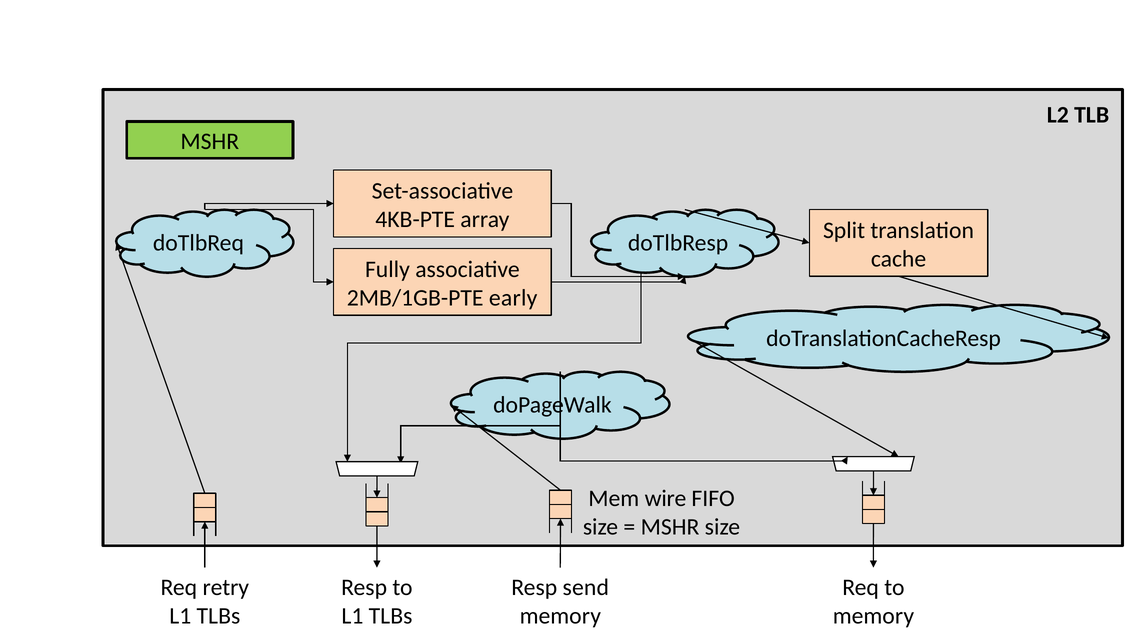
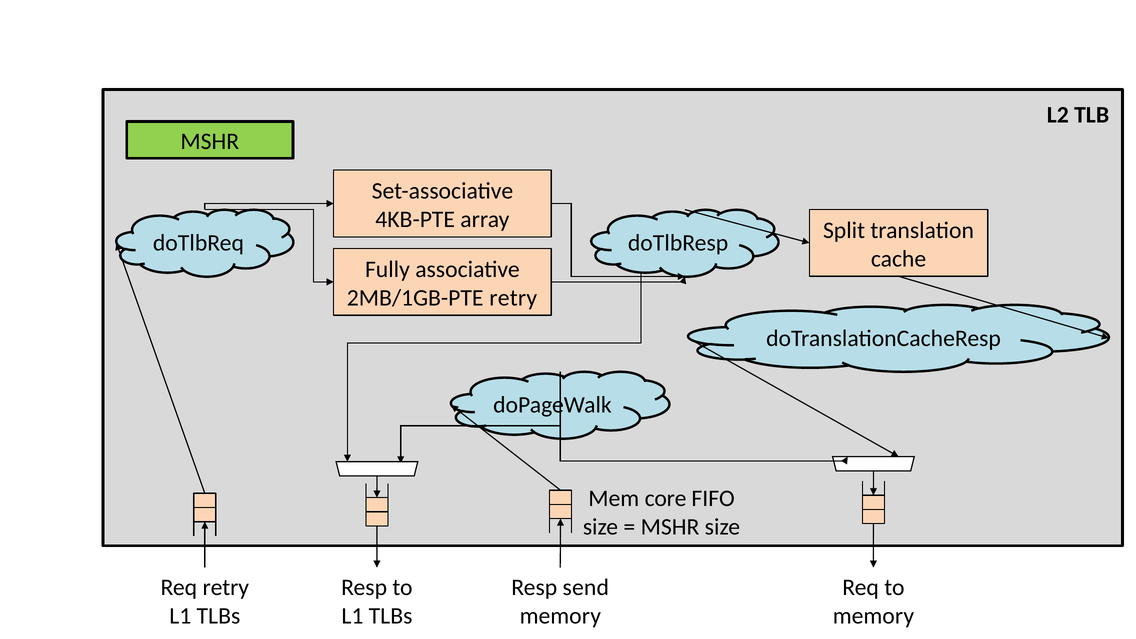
2MB/1GB-PTE early: early -> retry
wire: wire -> core
